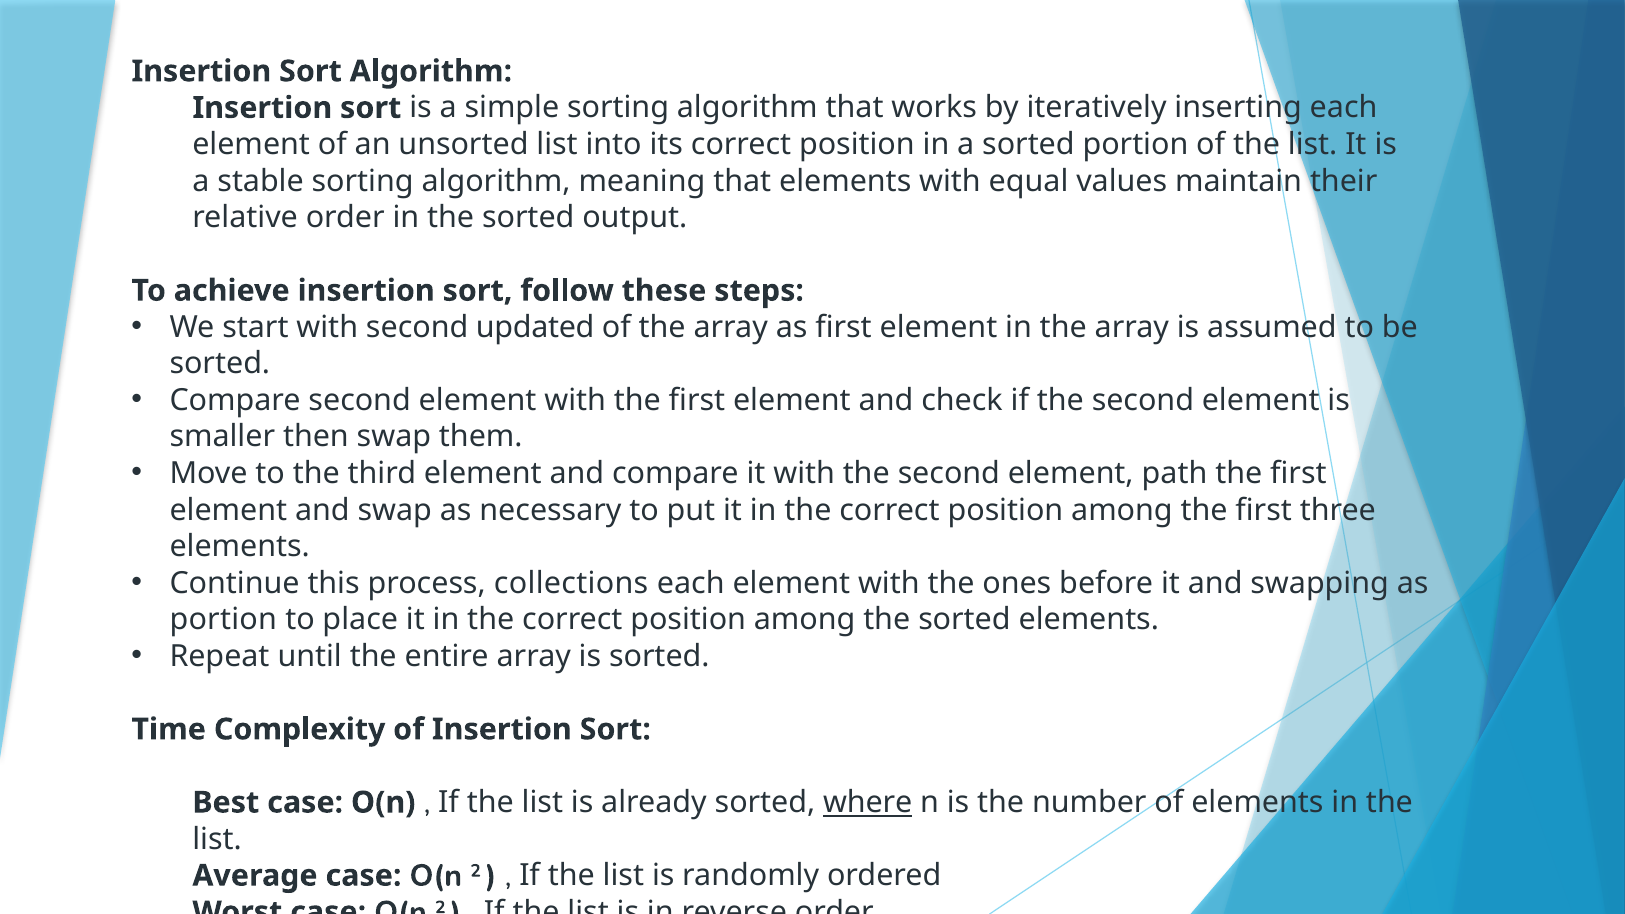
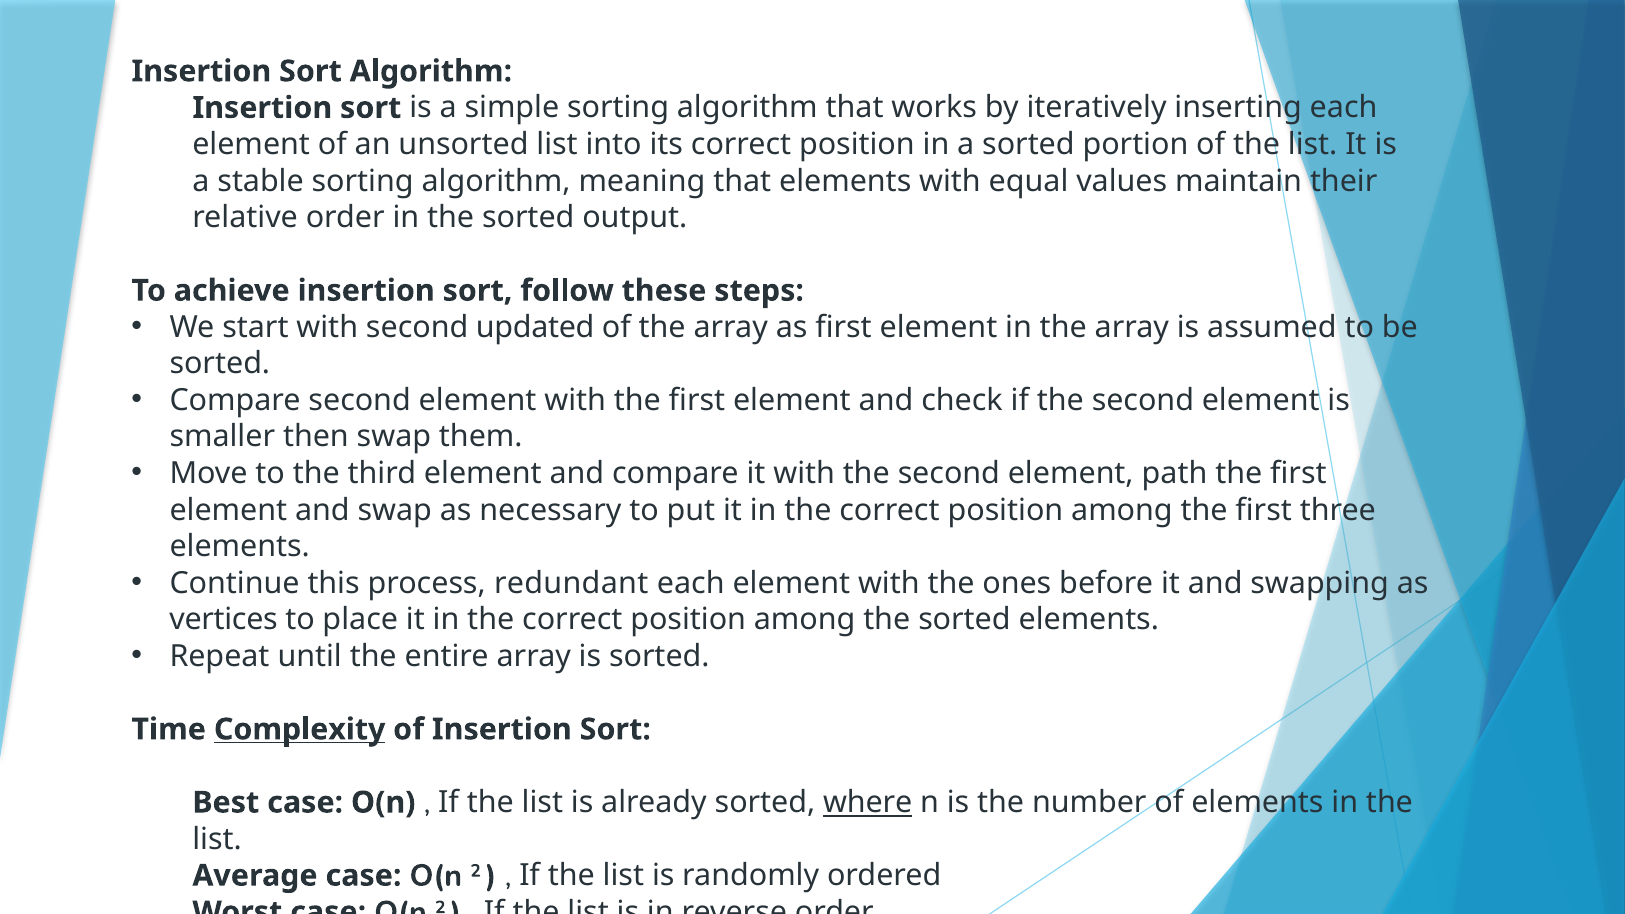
collections: collections -> redundant
portion at (223, 620): portion -> vertices
Complexity underline: none -> present
